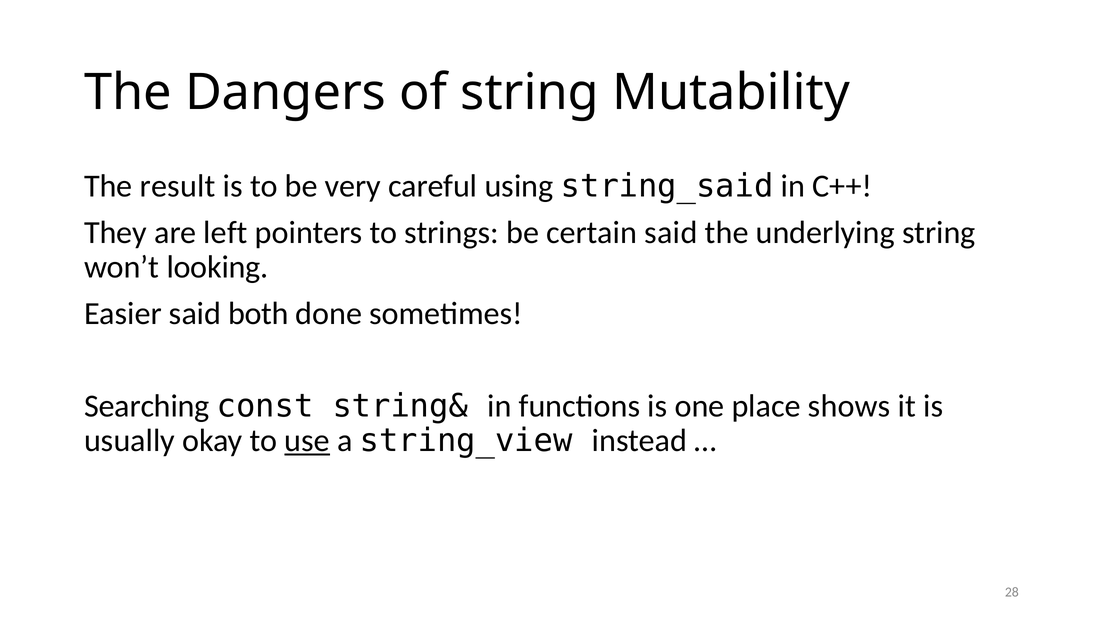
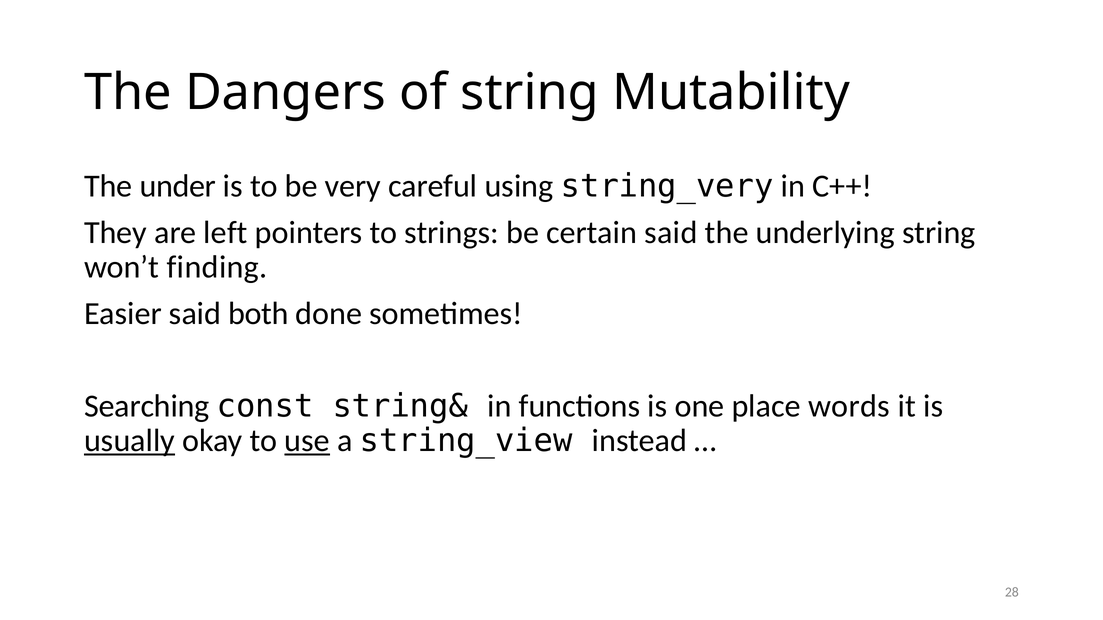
result: result -> under
string_said: string_said -> string_very
looking: looking -> finding
shows: shows -> words
usually underline: none -> present
